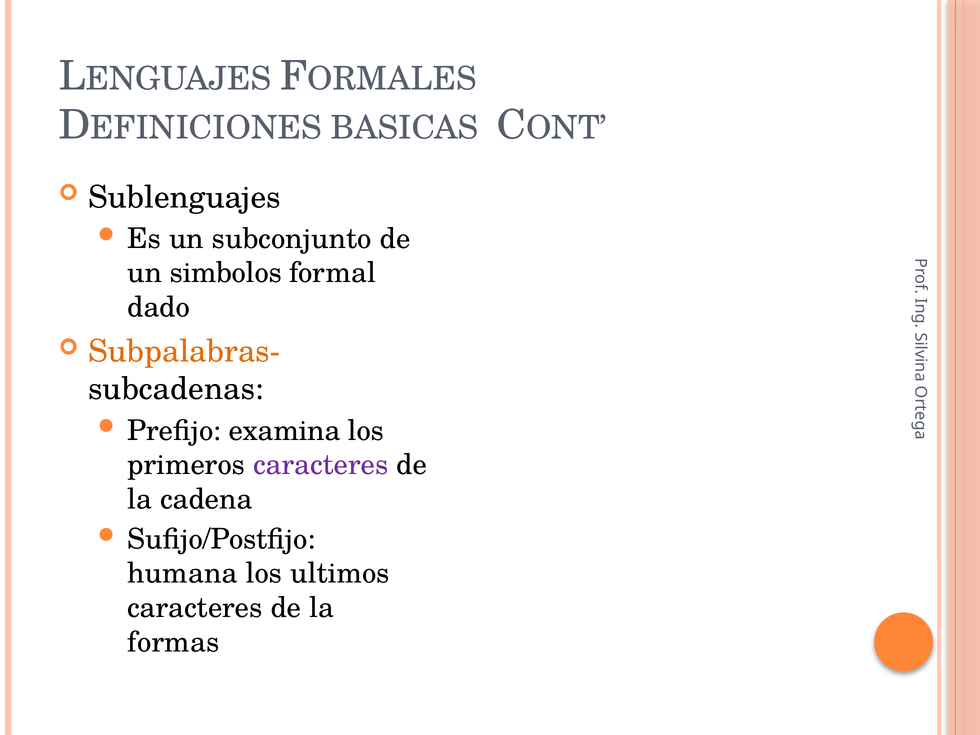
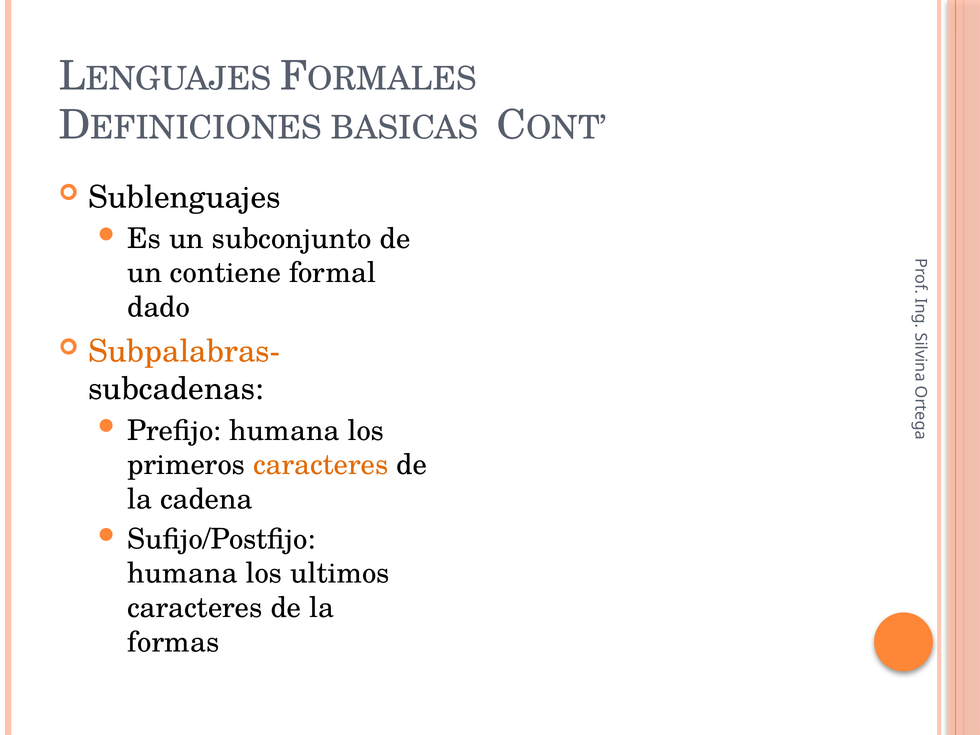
simbolos: simbolos -> contiene
Prefijo examina: examina -> humana
caracteres at (321, 465) colour: purple -> orange
